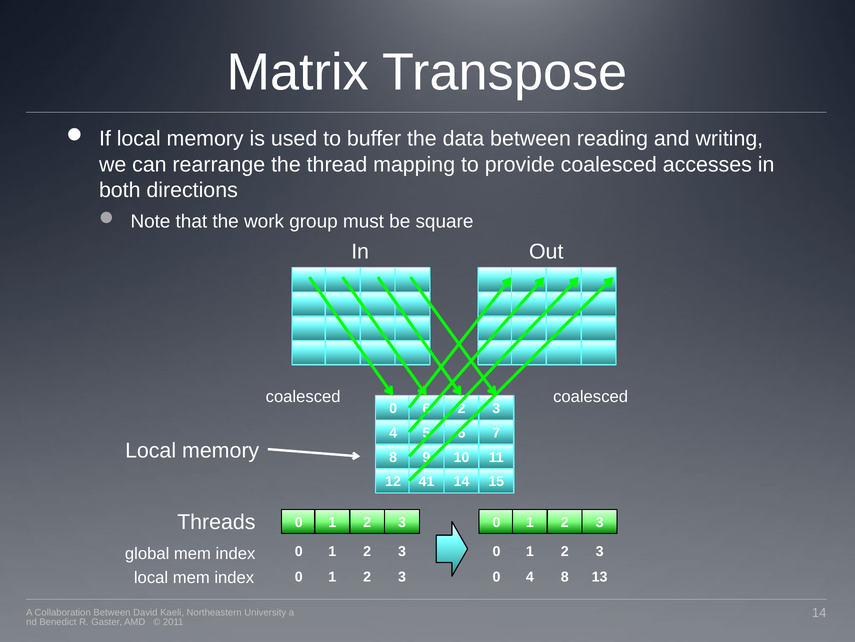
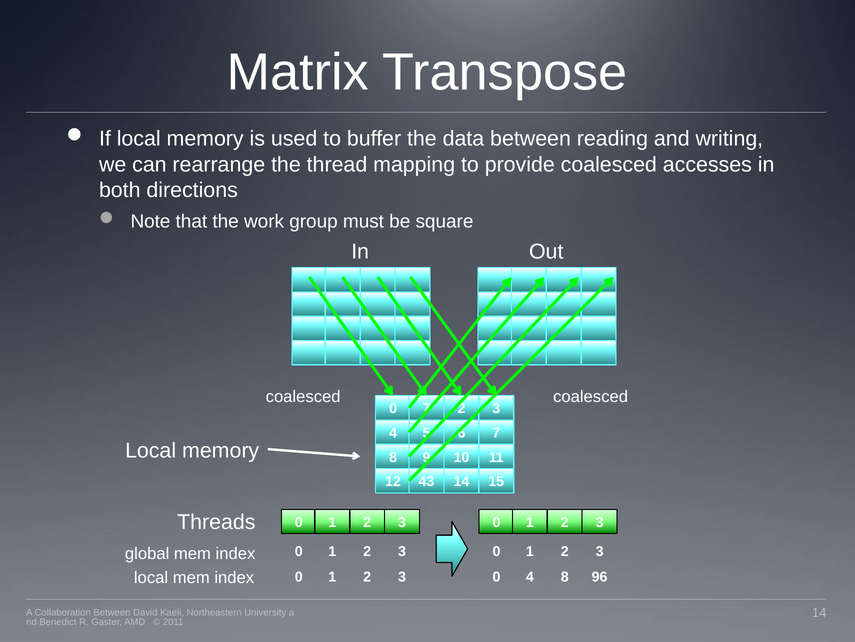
0 6: 6 -> 7
41: 41 -> 43
13: 13 -> 96
